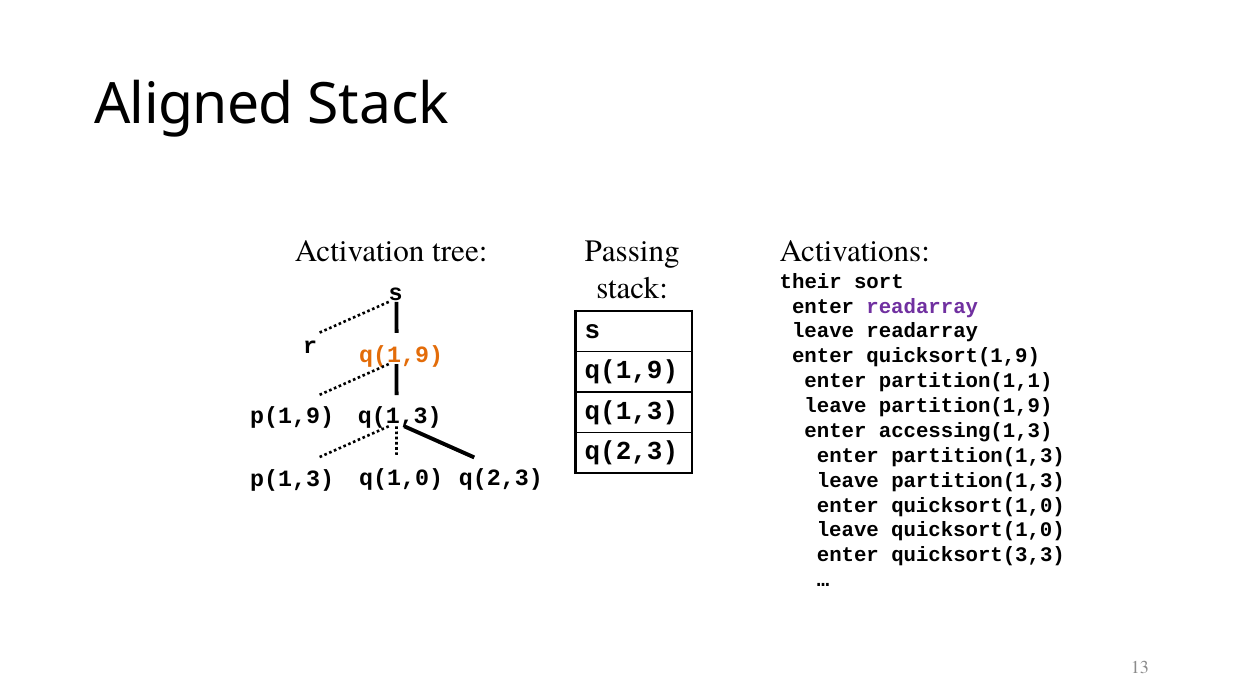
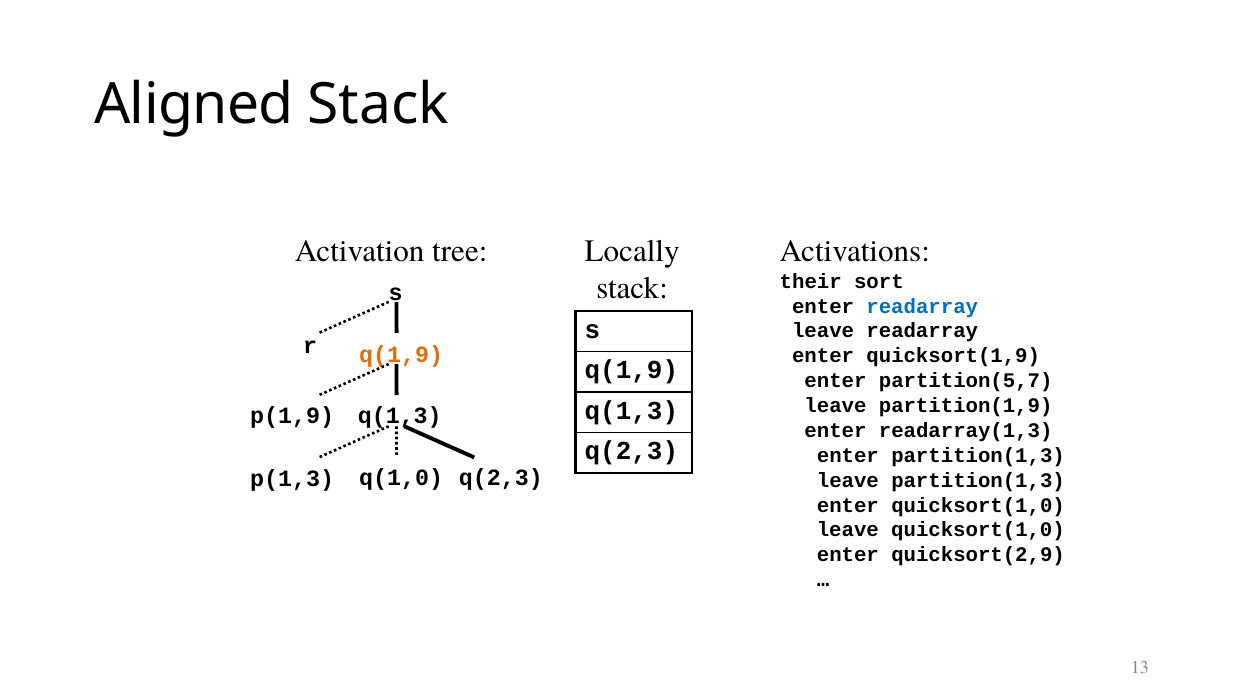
Passing: Passing -> Locally
readarray at (922, 306) colour: purple -> blue
partition(1,1: partition(1,1 -> partition(5,7
accessing(1,3: accessing(1,3 -> readarray(1,3
quicksort(3,3: quicksort(3,3 -> quicksort(2,9
